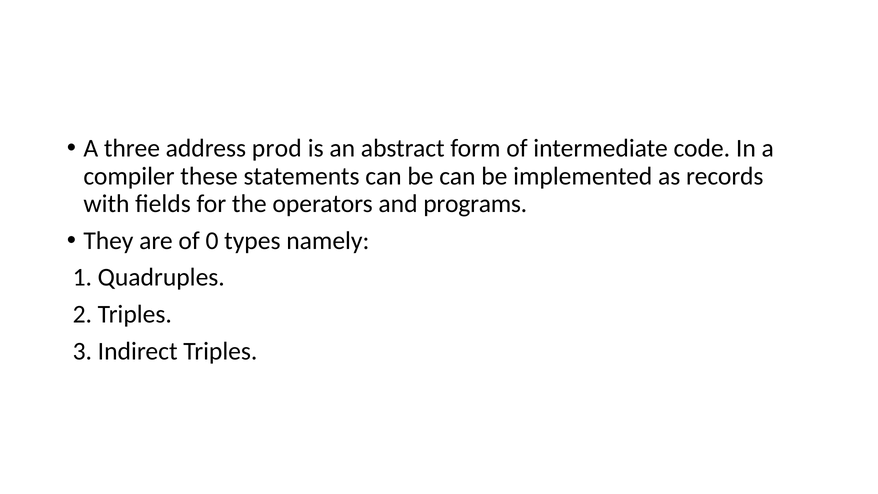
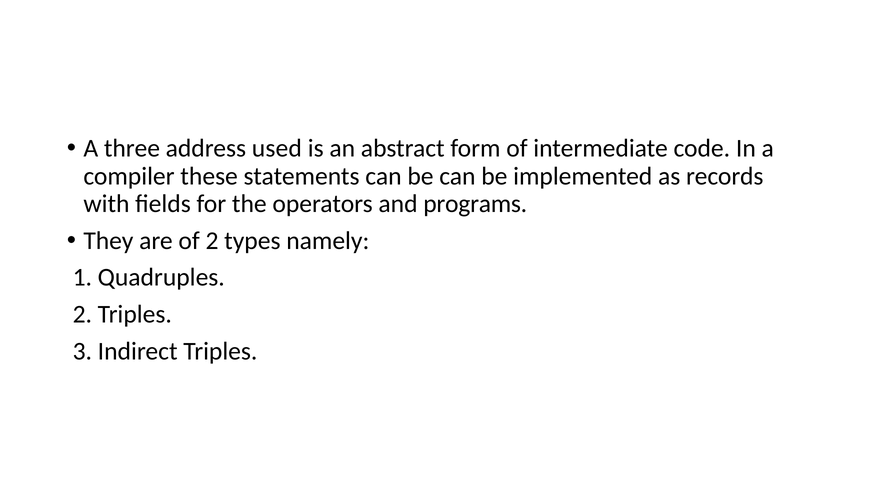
prod: prod -> used
of 0: 0 -> 2
